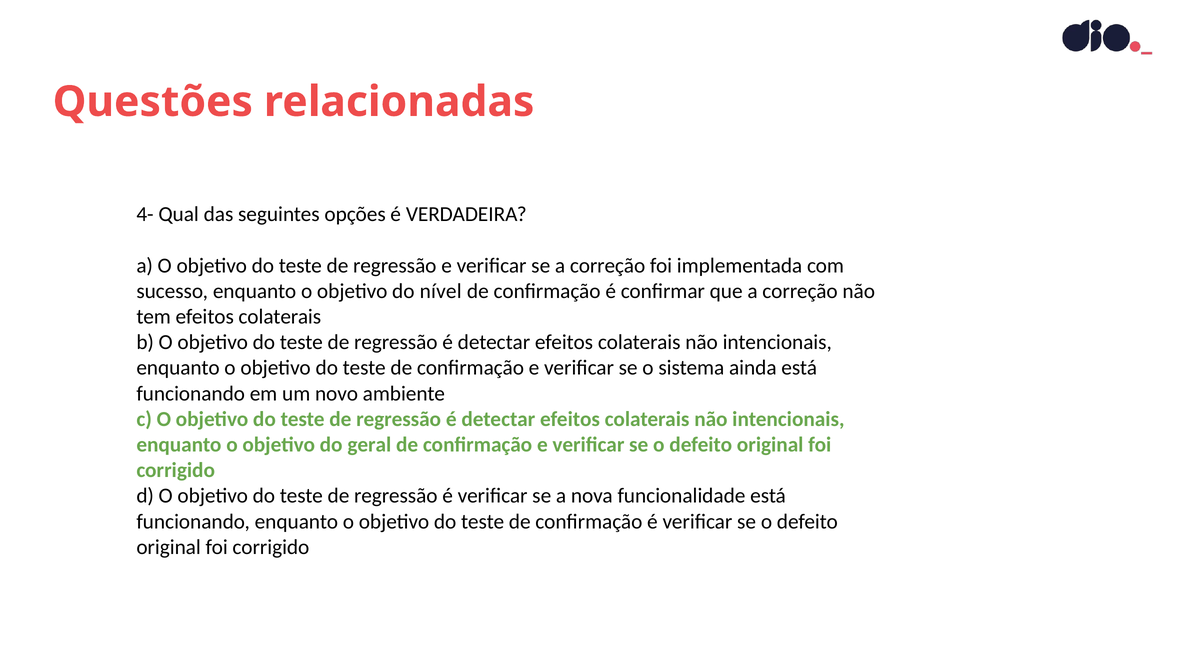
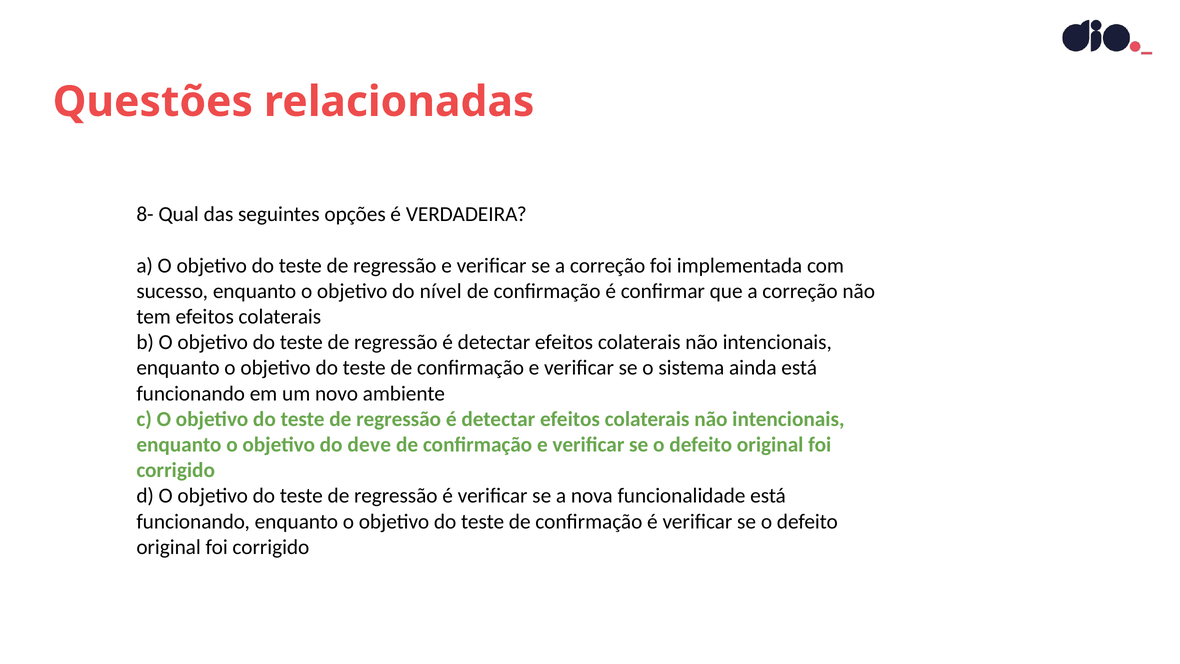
4-: 4- -> 8-
geral: geral -> deve
